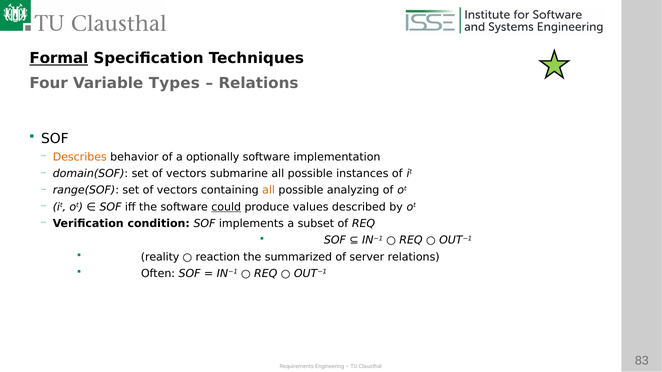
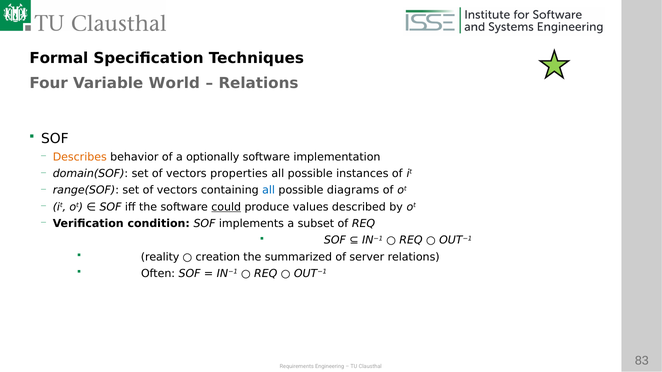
Formal underline: present -> none
Types: Types -> World
submarine: submarine -> properties
all at (269, 190) colour: orange -> blue
analyzing: analyzing -> diagrams
reaction: reaction -> creation
